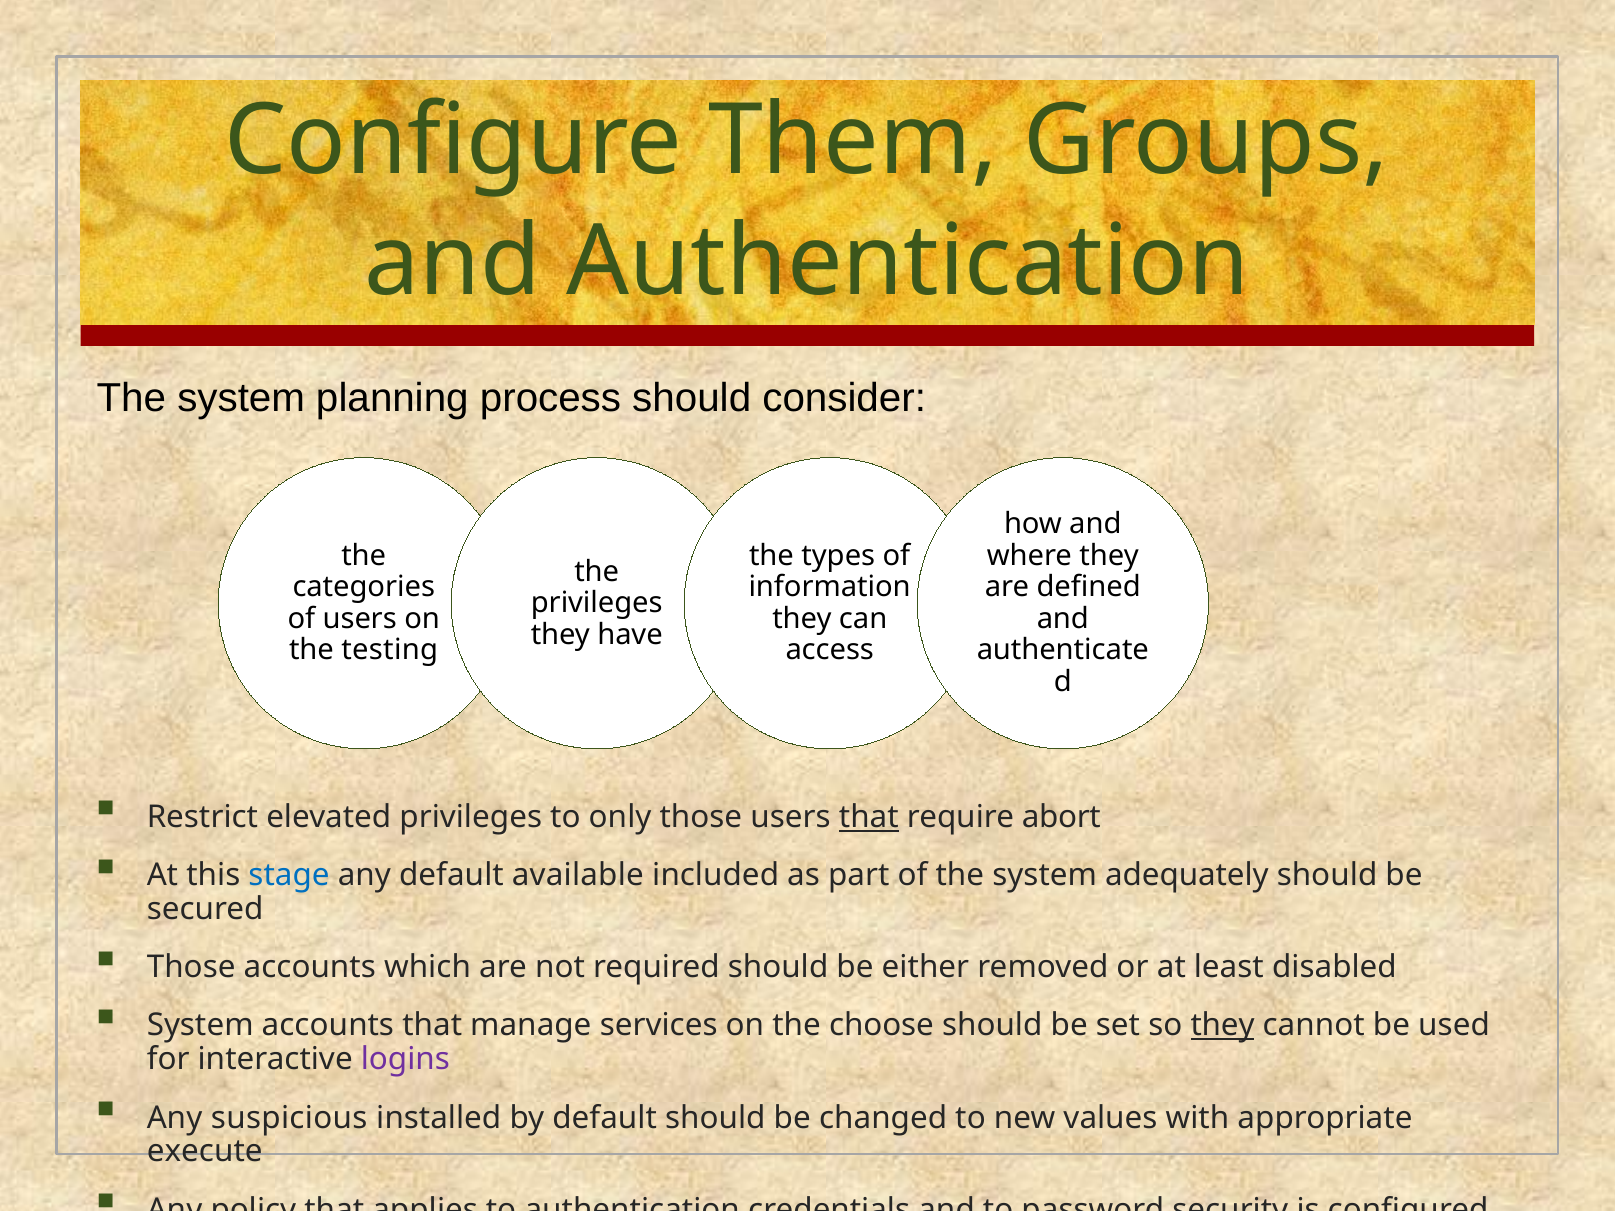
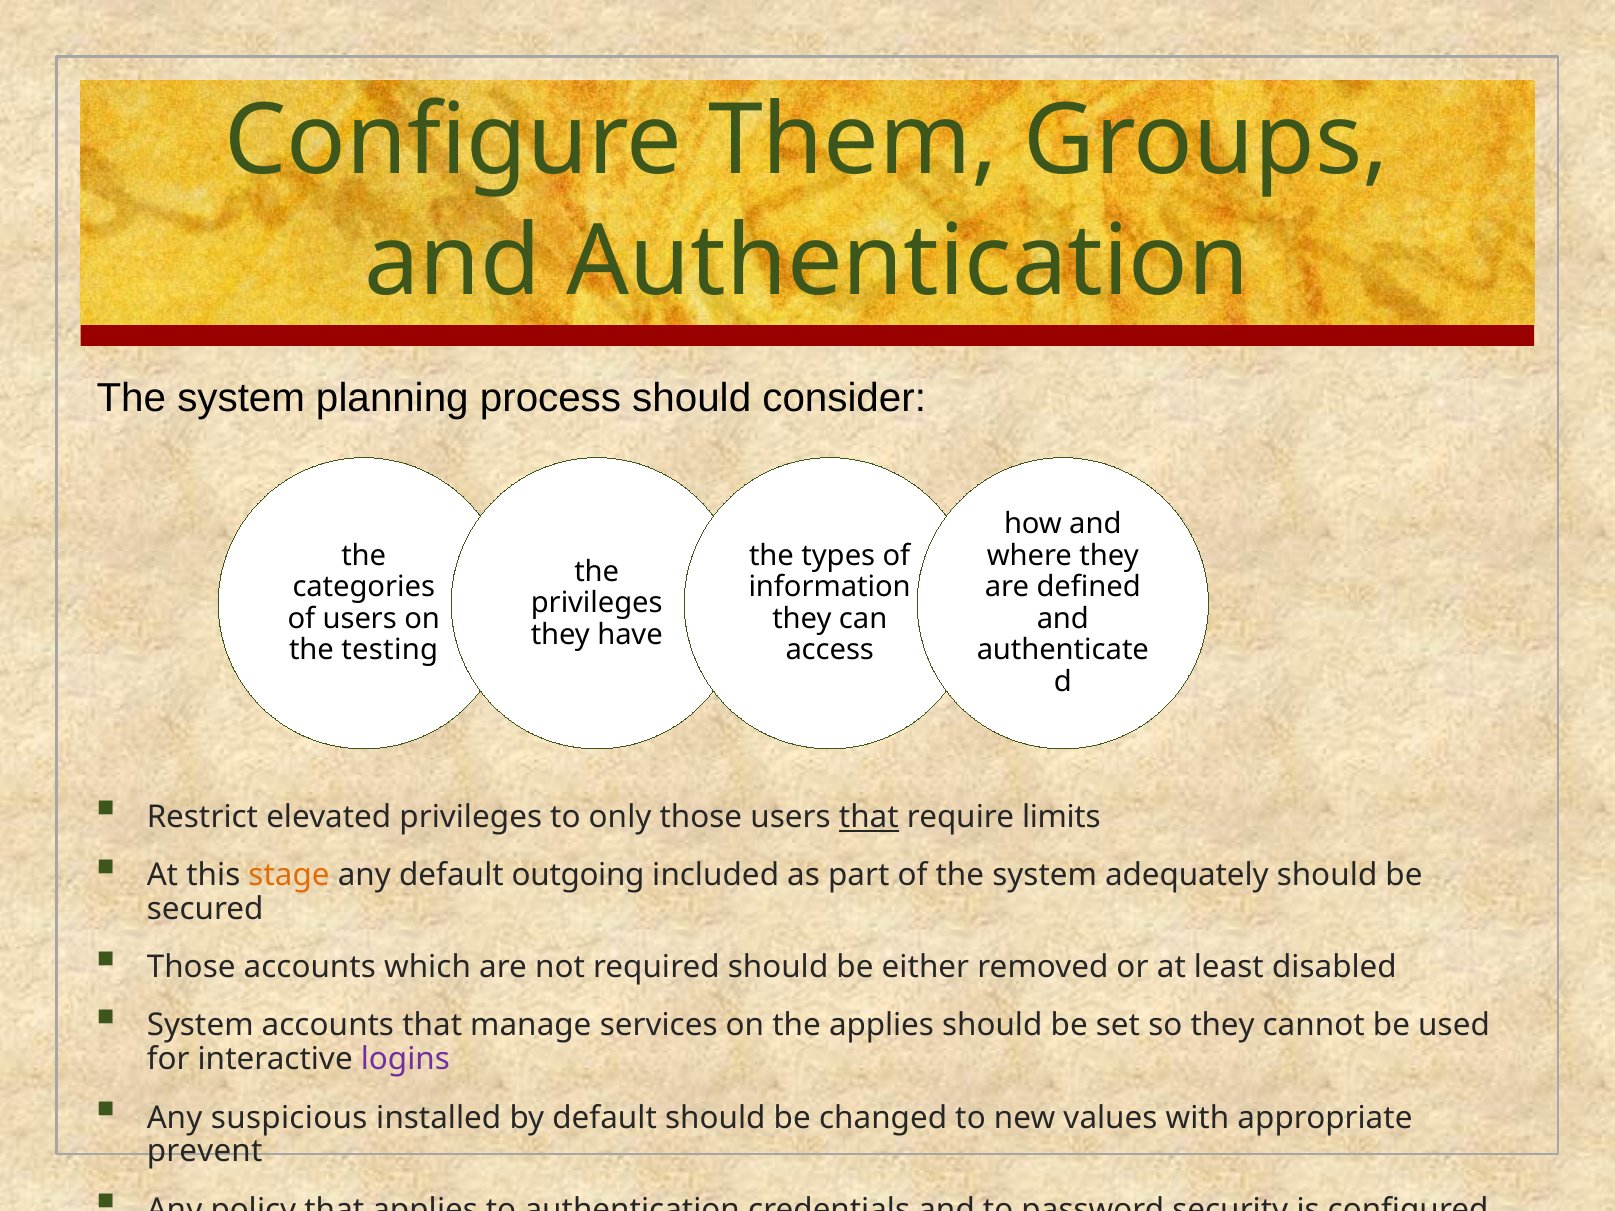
abort: abort -> limits
stage colour: blue -> orange
available: available -> outgoing
the choose: choose -> applies
they at (1223, 1026) underline: present -> none
execute: execute -> prevent
